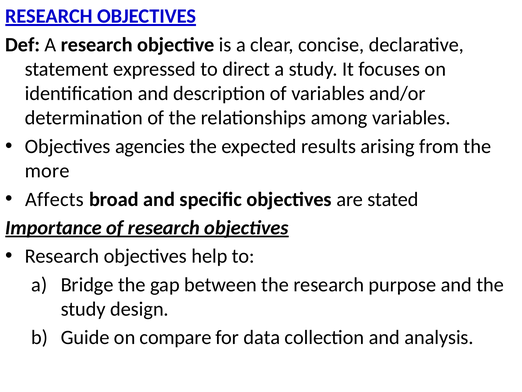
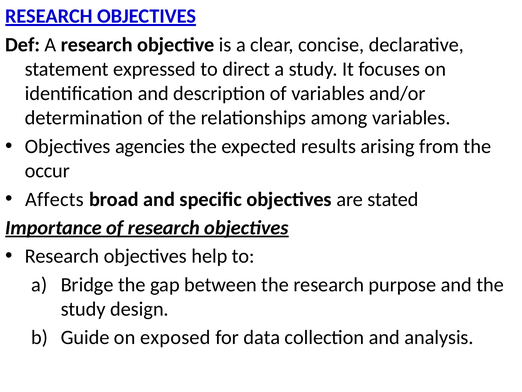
more: more -> occur
compare: compare -> exposed
